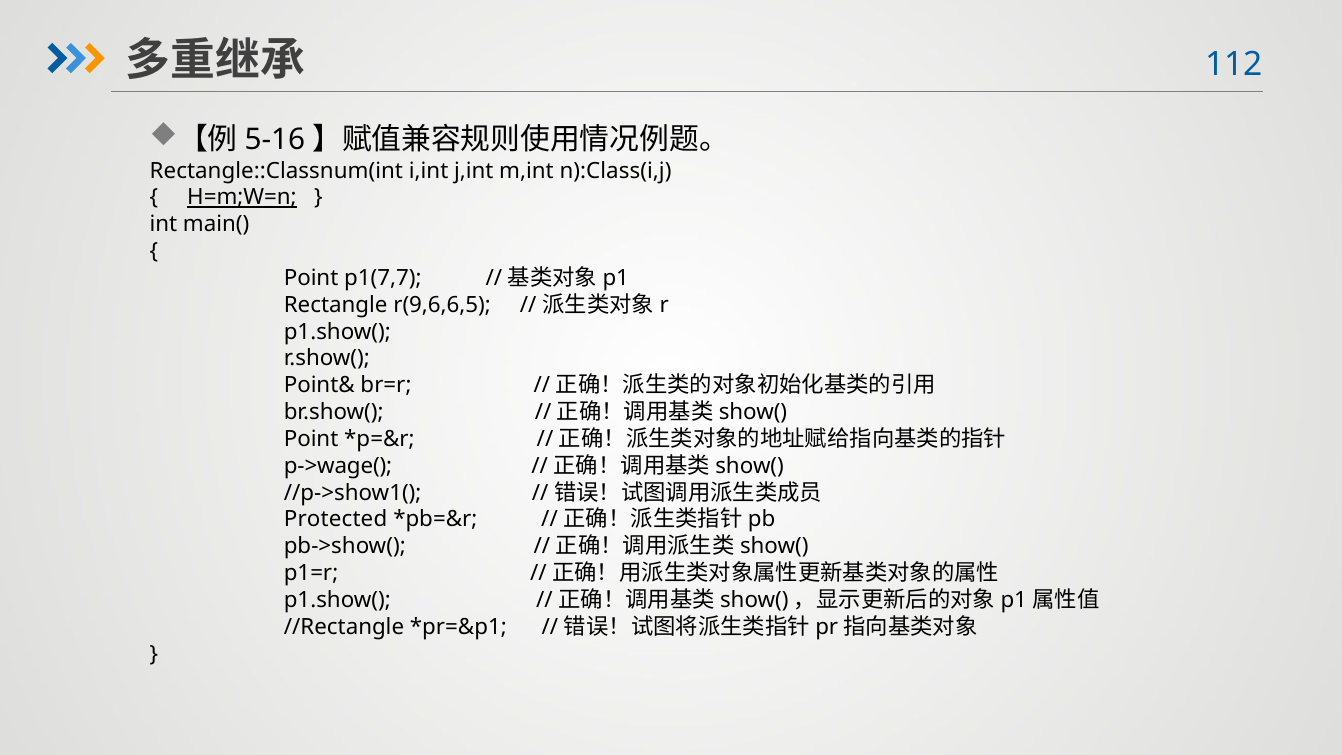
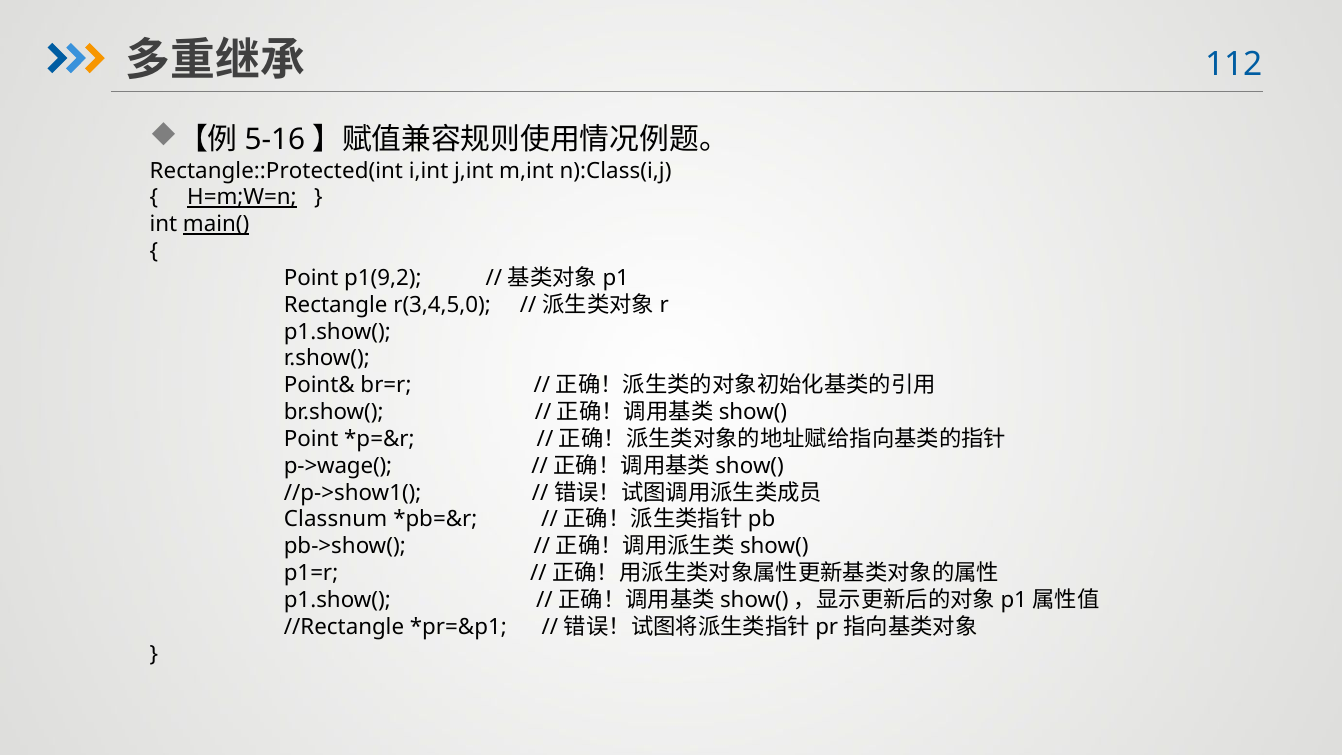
Rectangle::Classnum(int: Rectangle::Classnum(int -> Rectangle::Protected(int
main( underline: none -> present
p1(7,7: p1(7,7 -> p1(9,2
r(9,6,6,5: r(9,6,6,5 -> r(3,4,5,0
Protected: Protected -> Classnum
